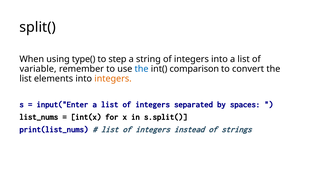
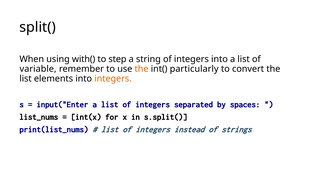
type(: type( -> with(
the at (142, 69) colour: blue -> orange
comparison: comparison -> particularly
